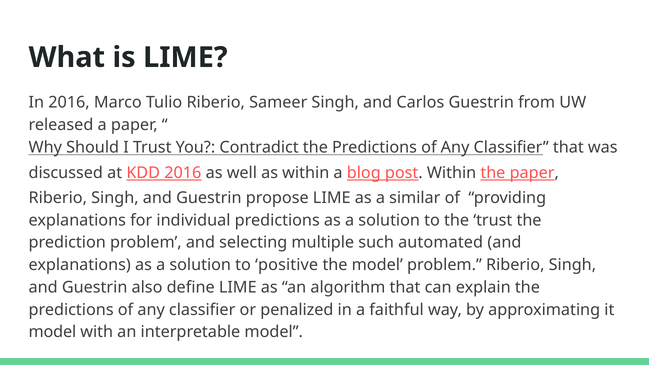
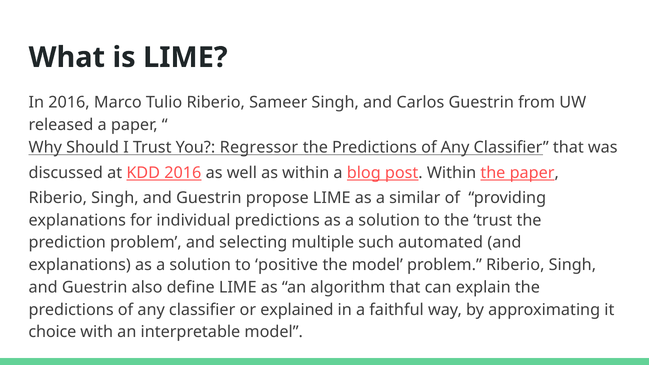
Contradict: Contradict -> Regressor
penalized: penalized -> explained
model at (52, 332): model -> choice
